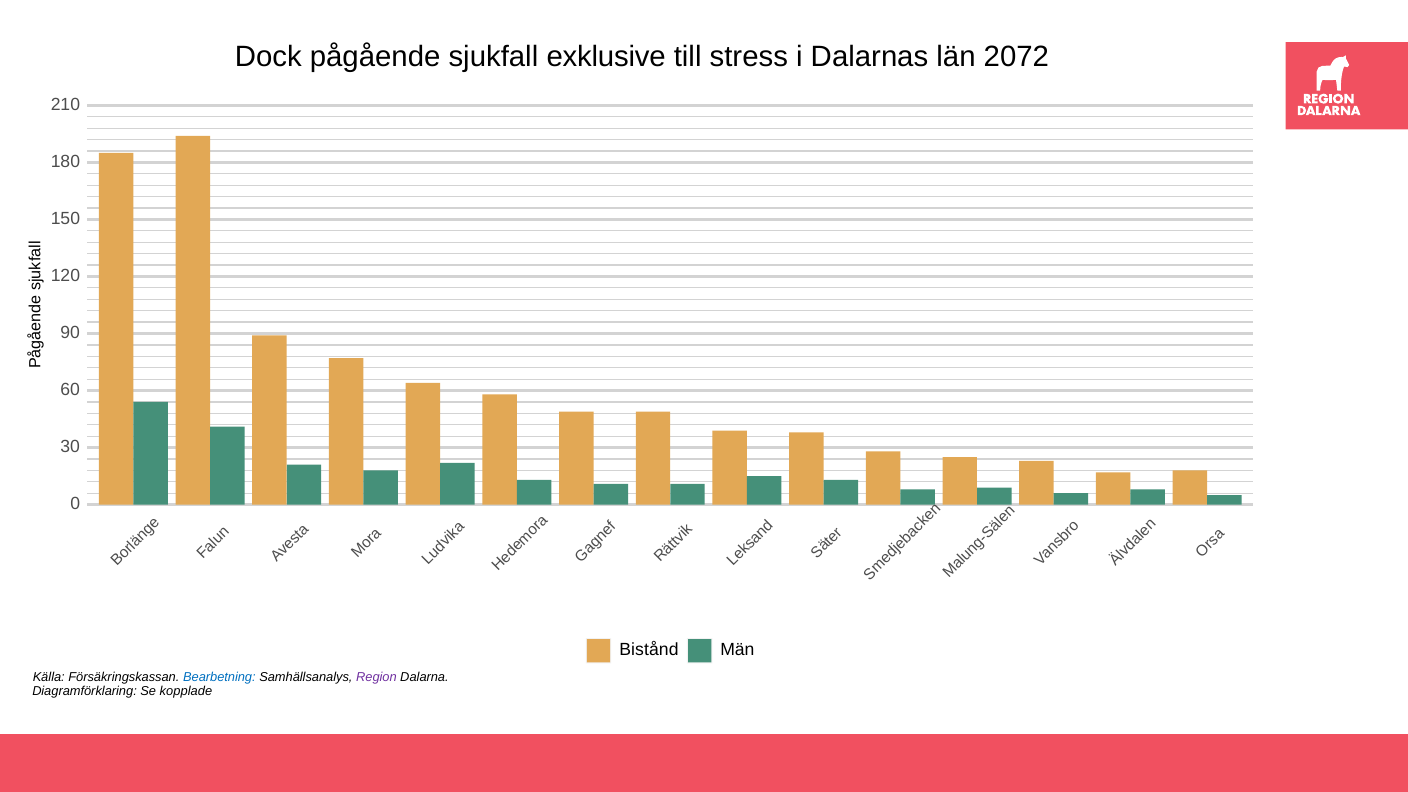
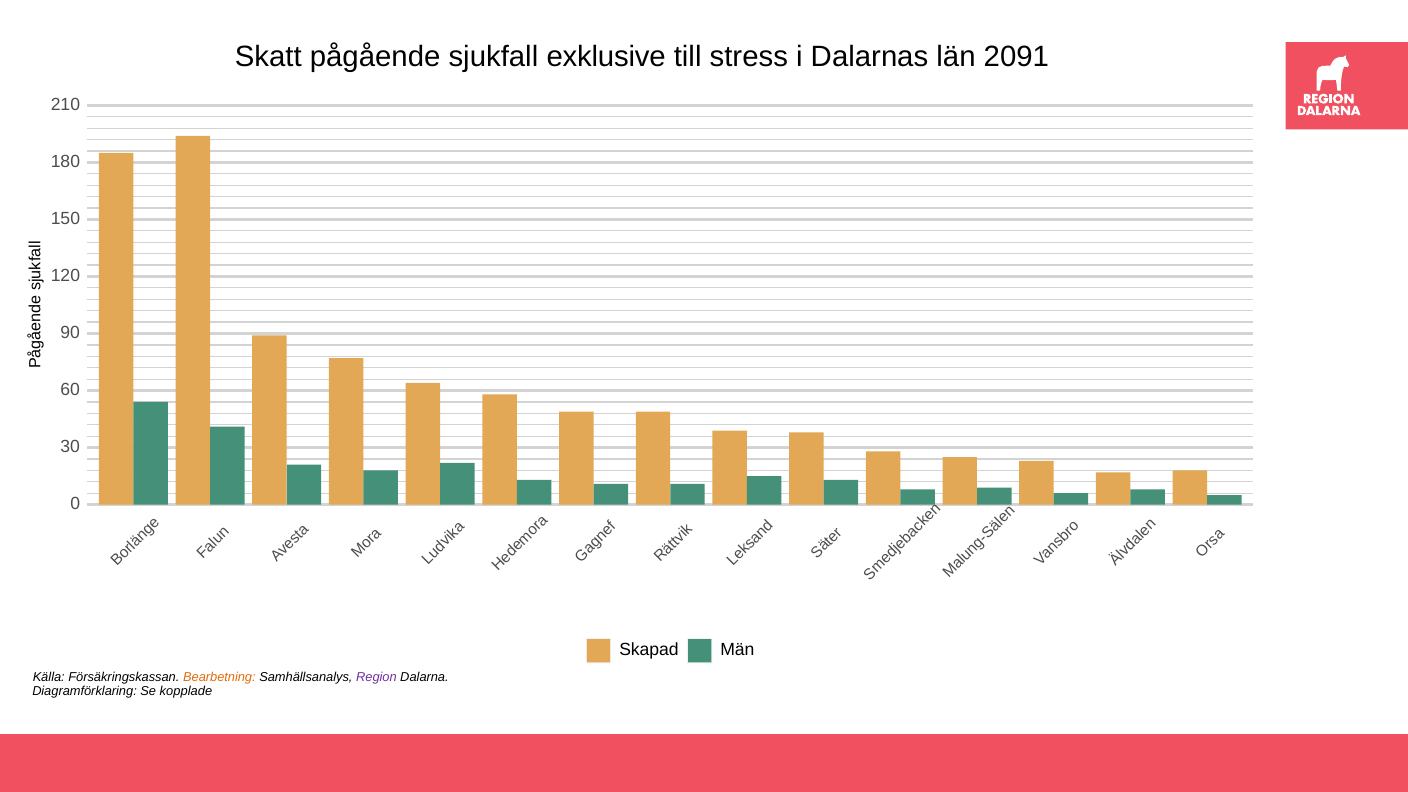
Dock: Dock -> Skatt
2072: 2072 -> 2091
Bistånd: Bistånd -> Skapad
Bearbetning colour: blue -> orange
